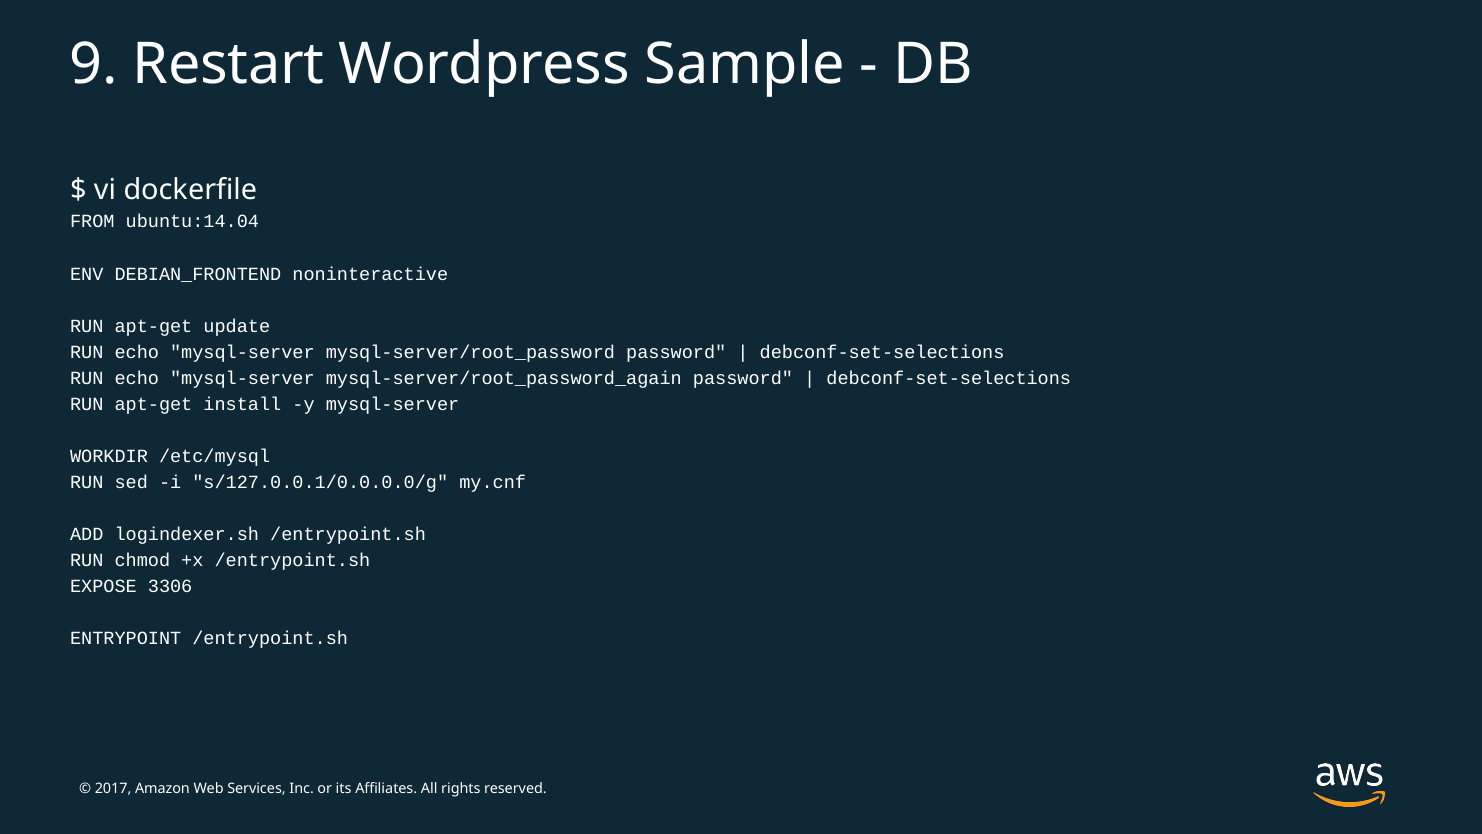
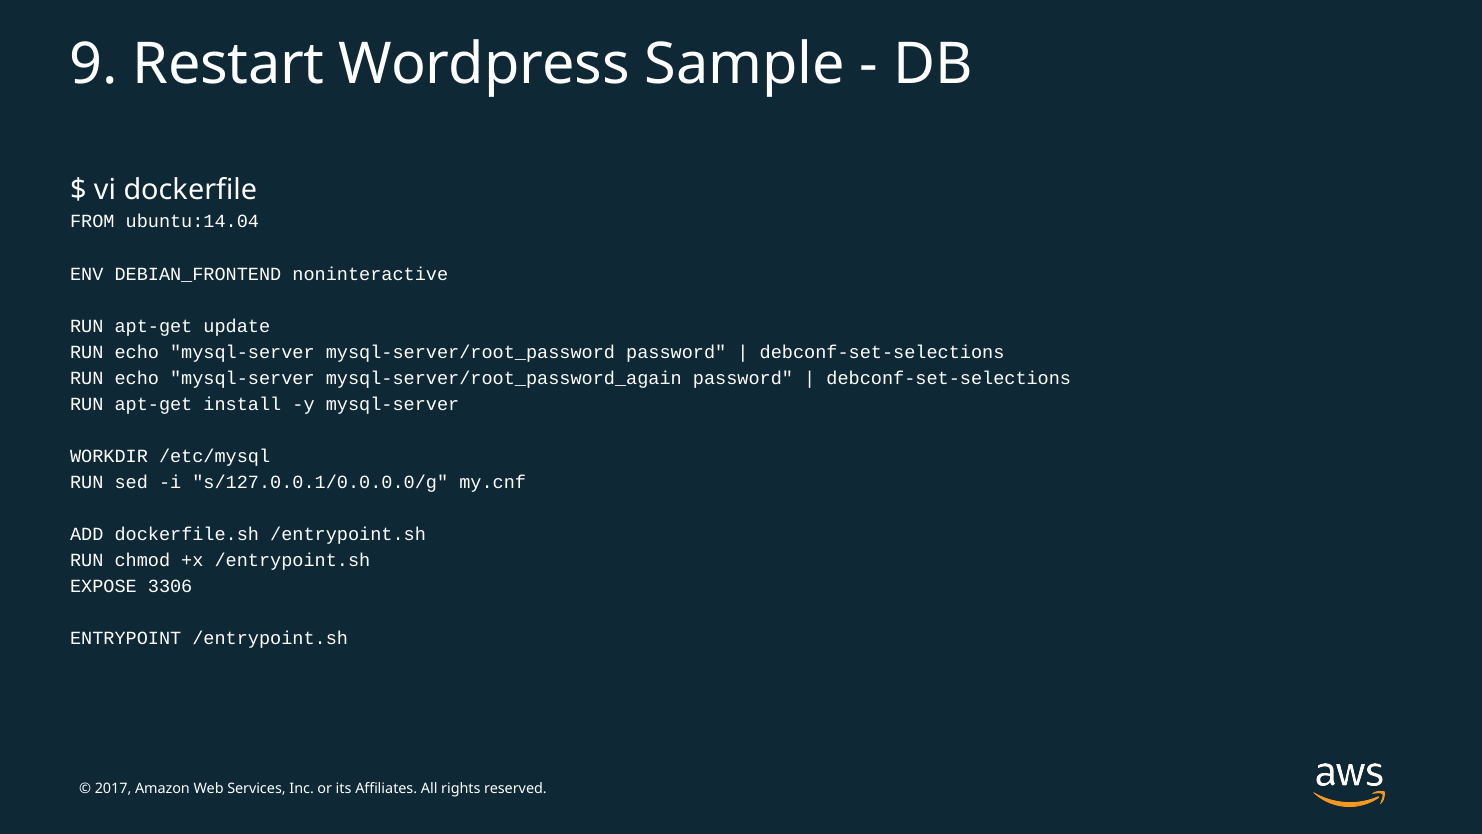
logindexer.sh: logindexer.sh -> dockerfile.sh
